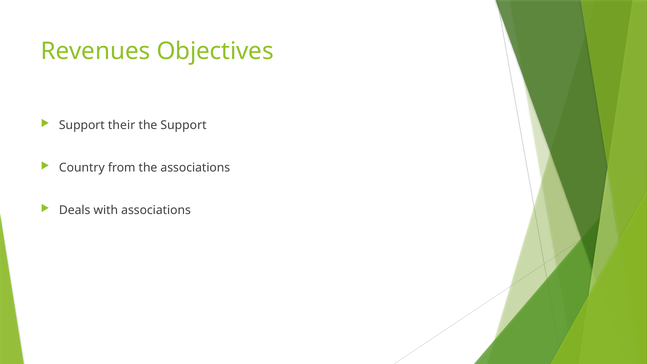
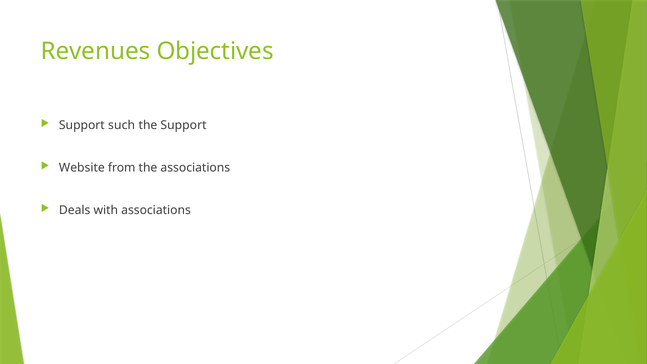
their: their -> such
Country: Country -> Website
